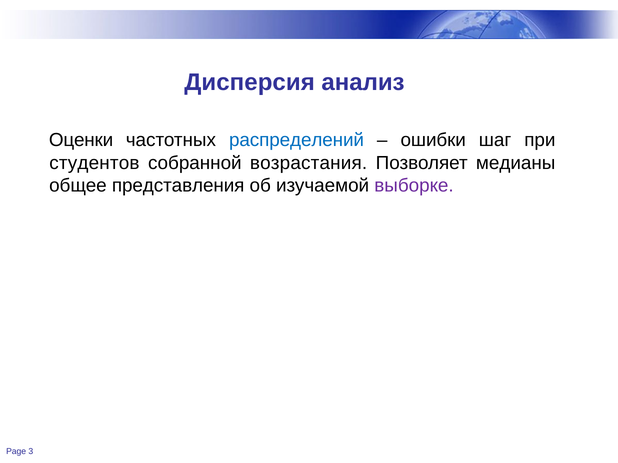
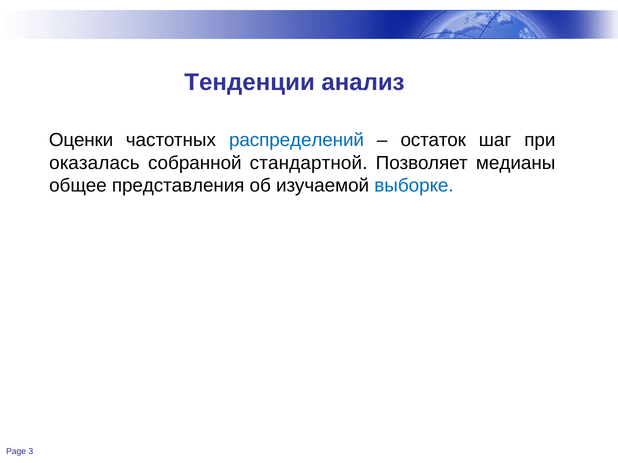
Дисперсия: Дисперсия -> Тенденции
ошибки: ошибки -> остаток
студентов: студентов -> оказалась
возрастания: возрастания -> стандартной
выборке colour: purple -> blue
